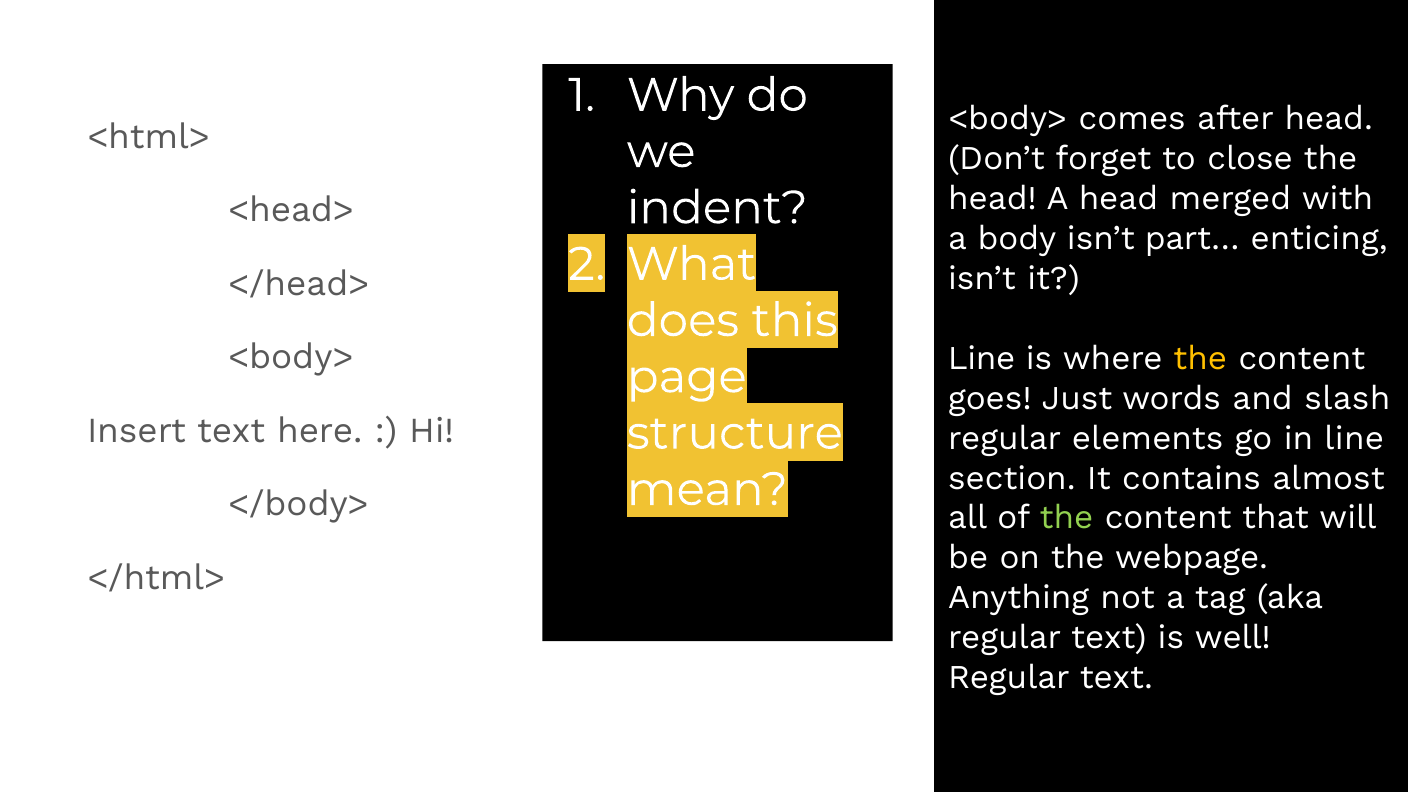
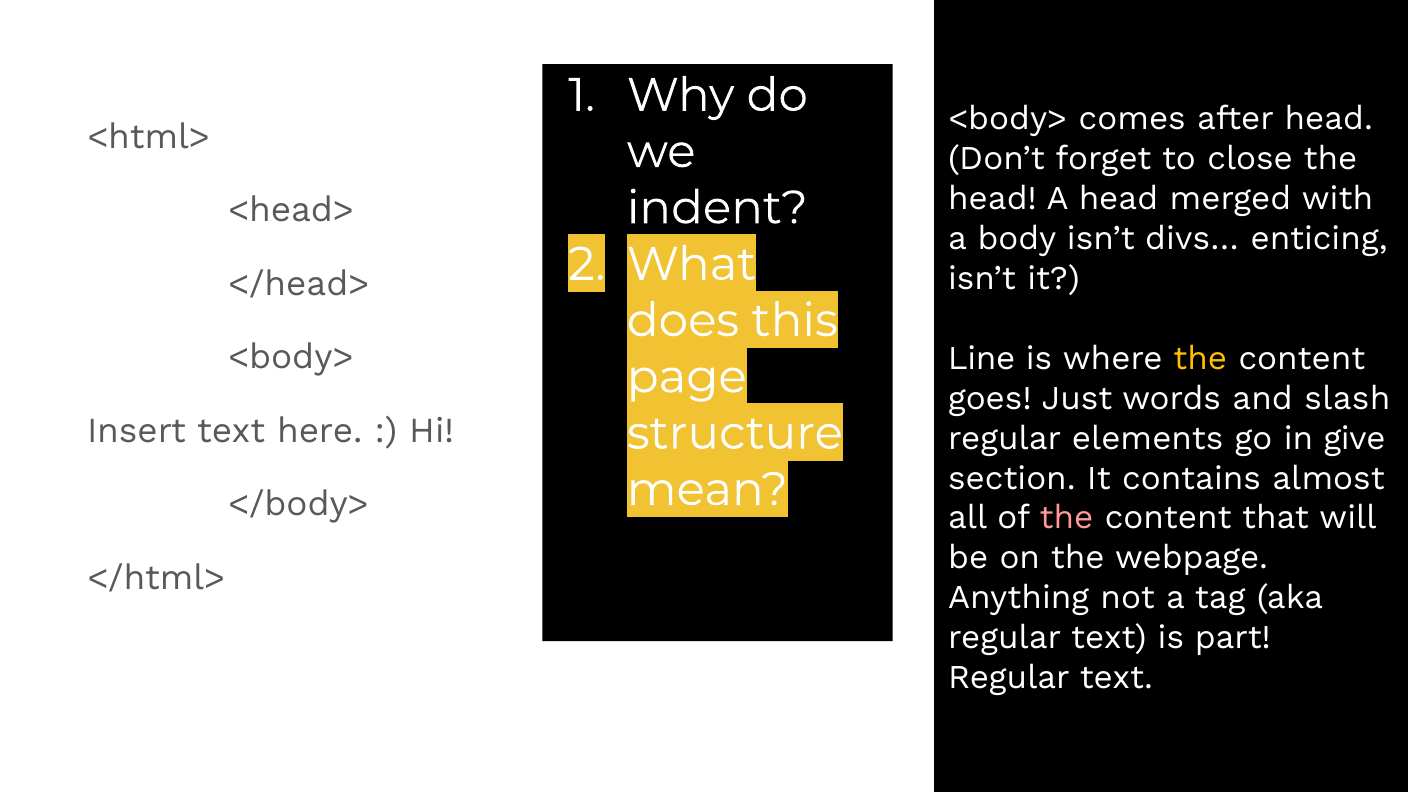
part…: part… -> divs…
in line: line -> give
the at (1067, 518) colour: light green -> pink
well: well -> part
